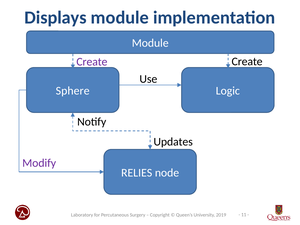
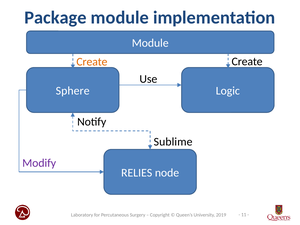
Displays: Displays -> Package
Create at (92, 62) colour: purple -> orange
Updates: Updates -> Sublime
